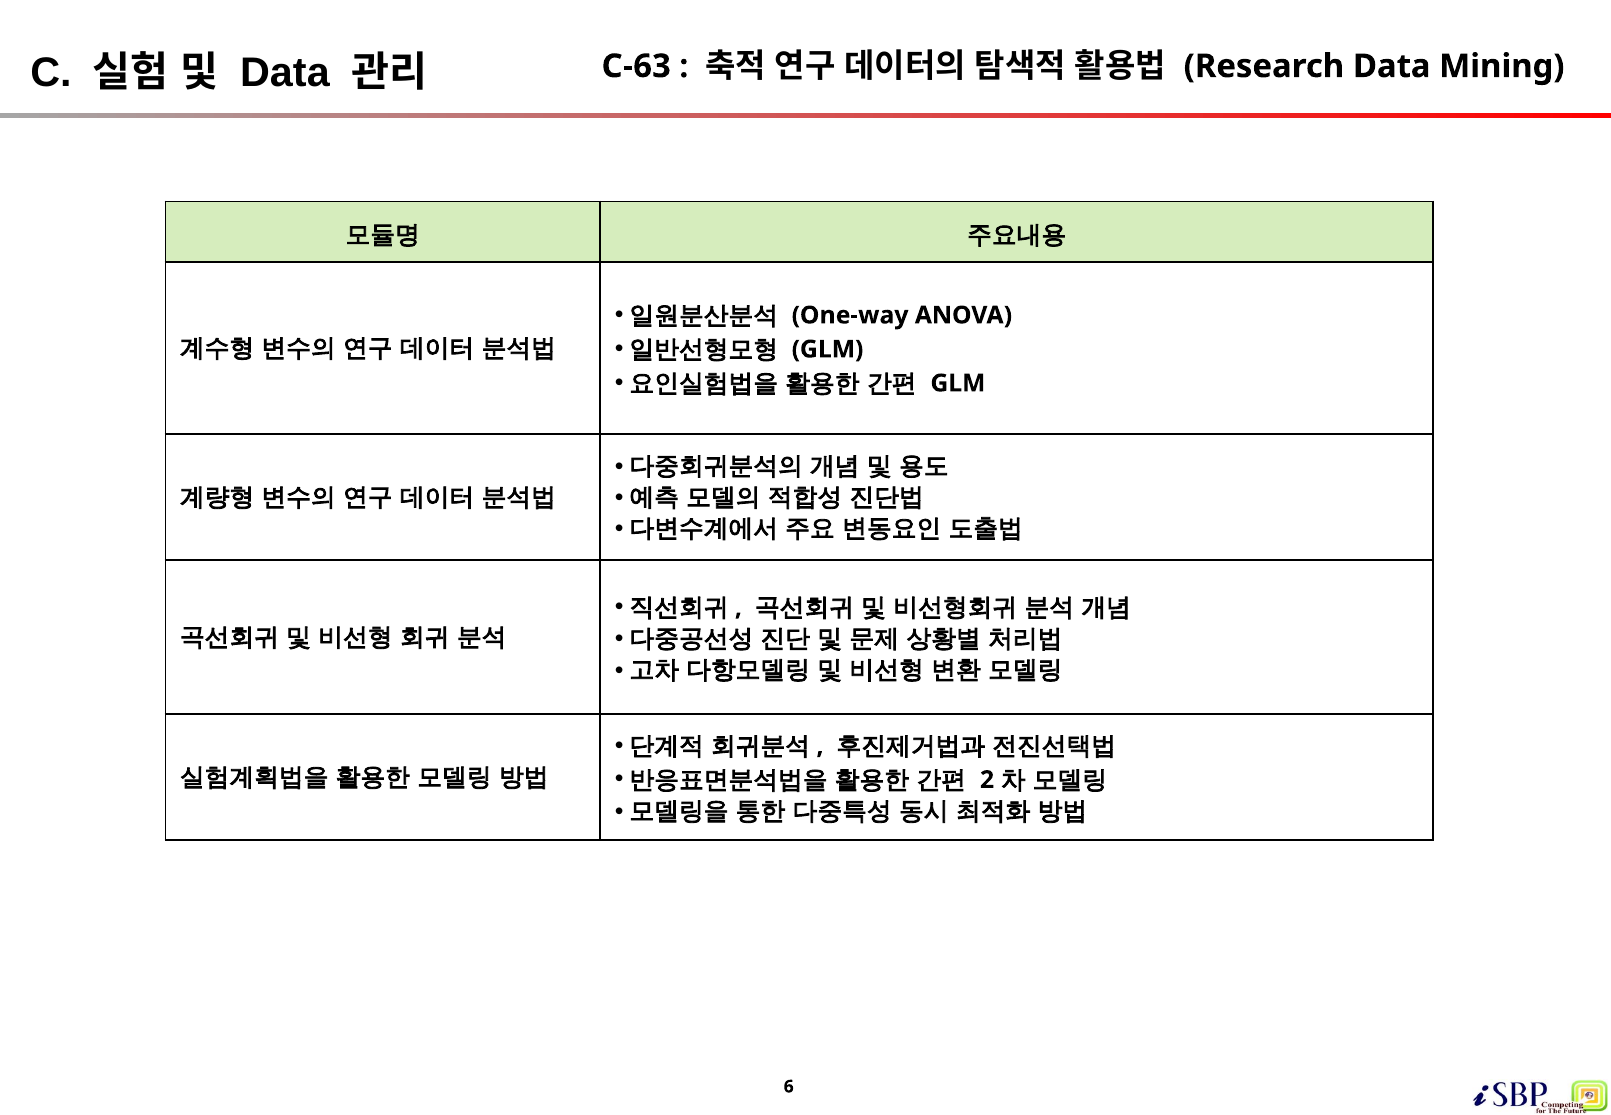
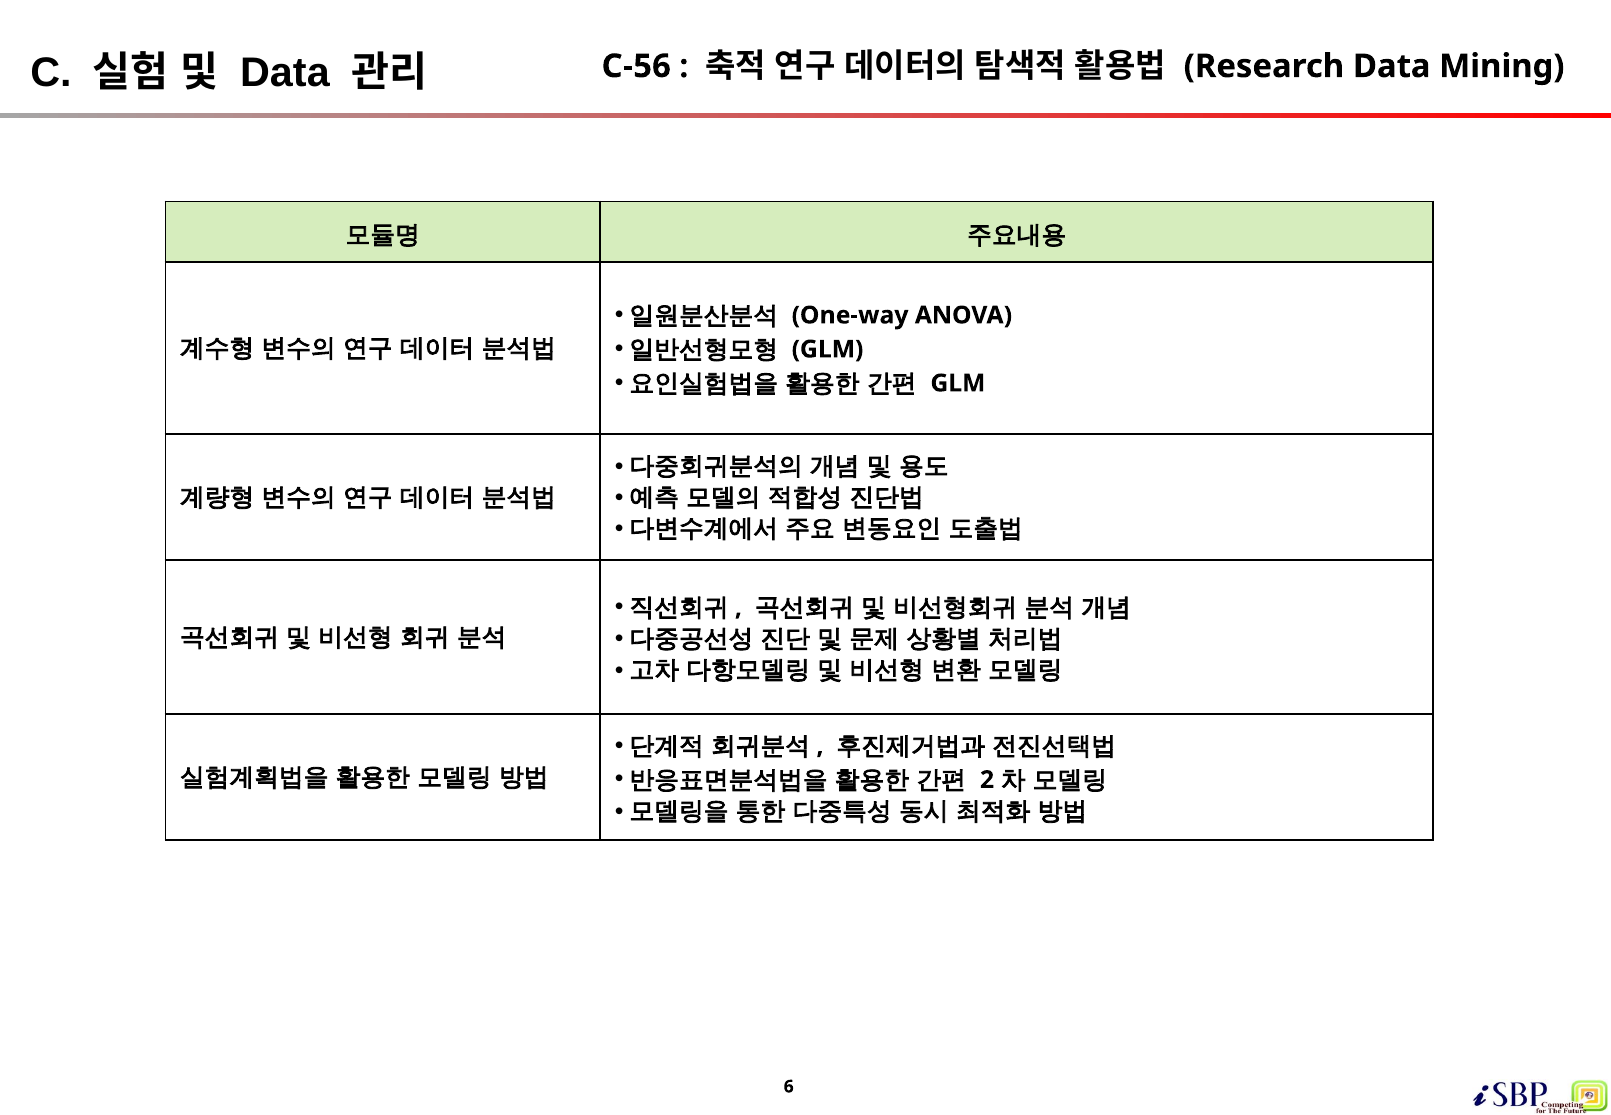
C-63: C-63 -> C-56
